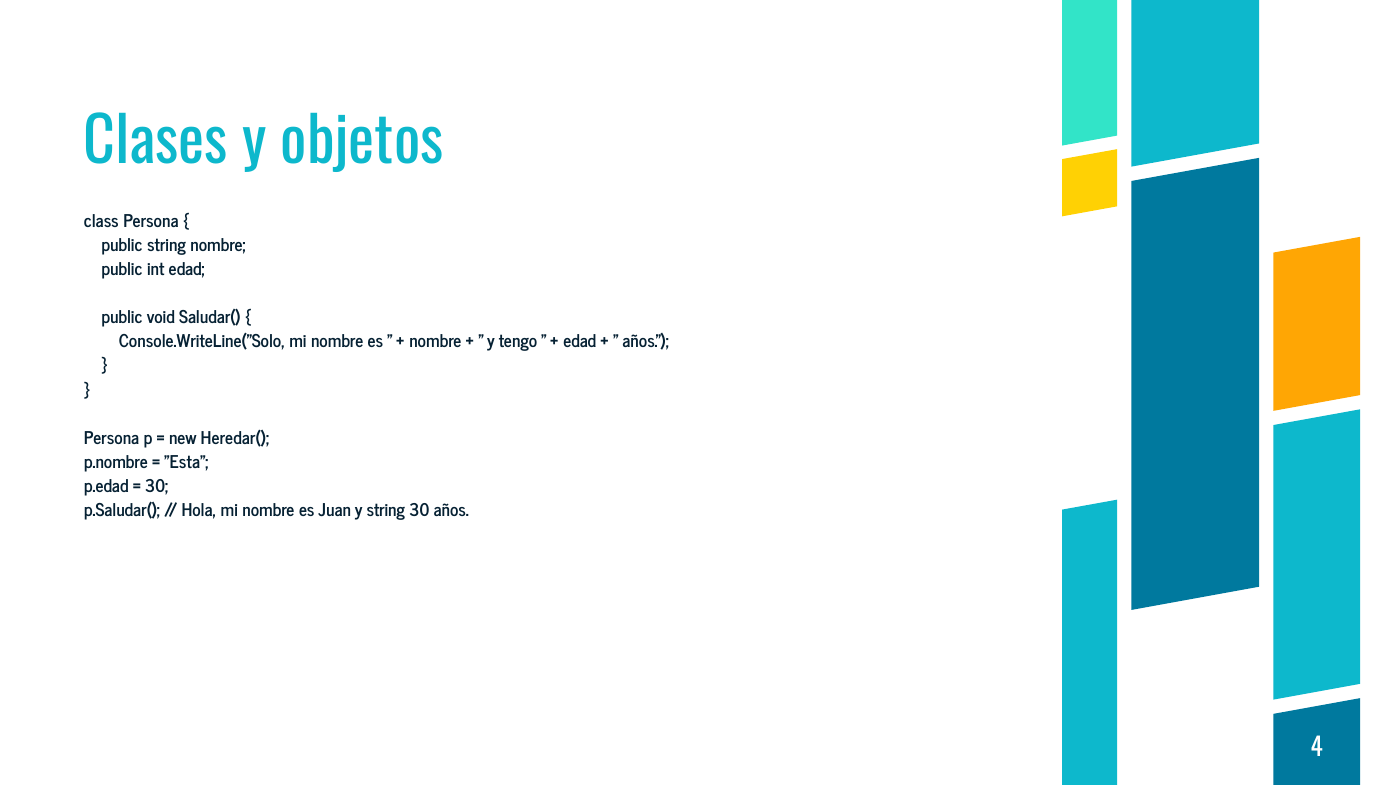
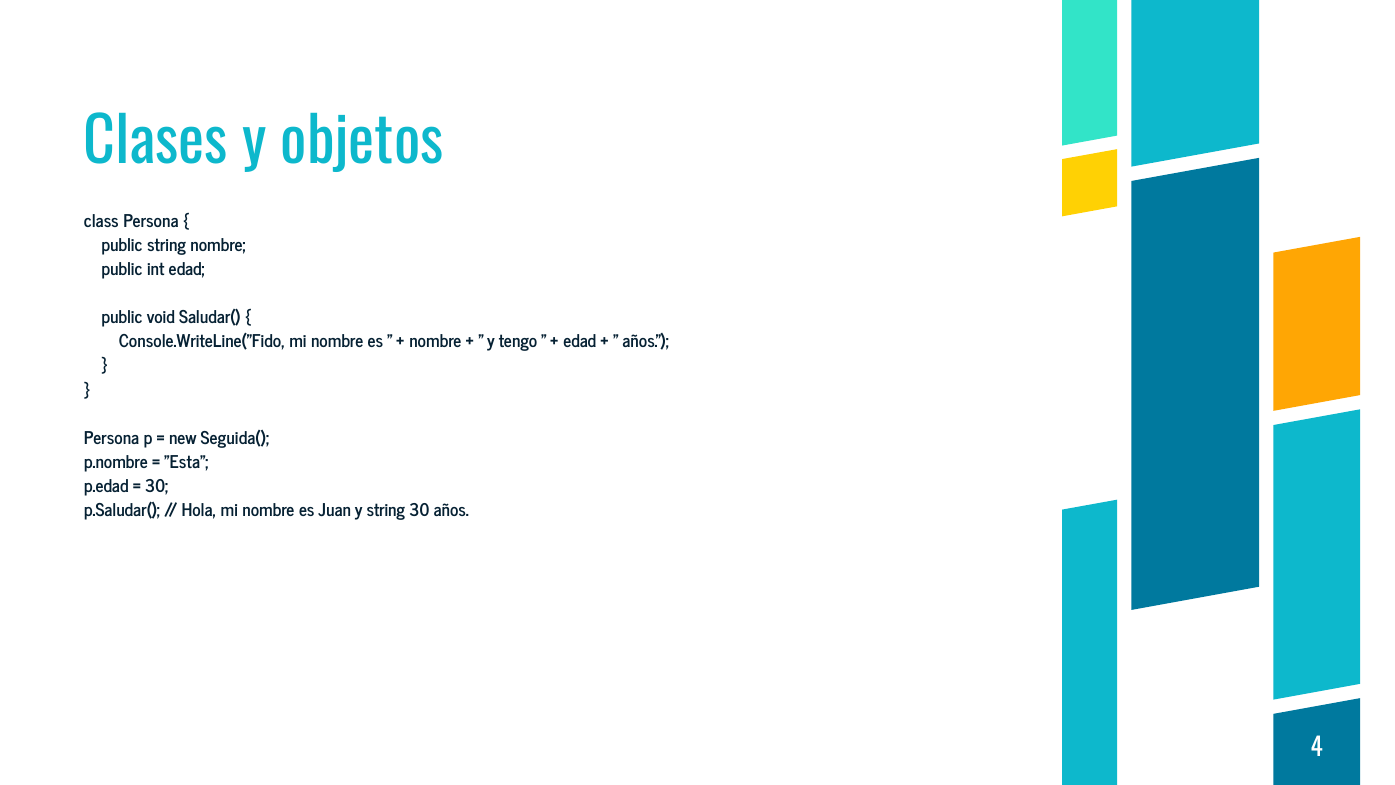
Console.WriteLine("Solo: Console.WriteLine("Solo -> Console.WriteLine("Fido
Heredar(: Heredar( -> Seguida(
